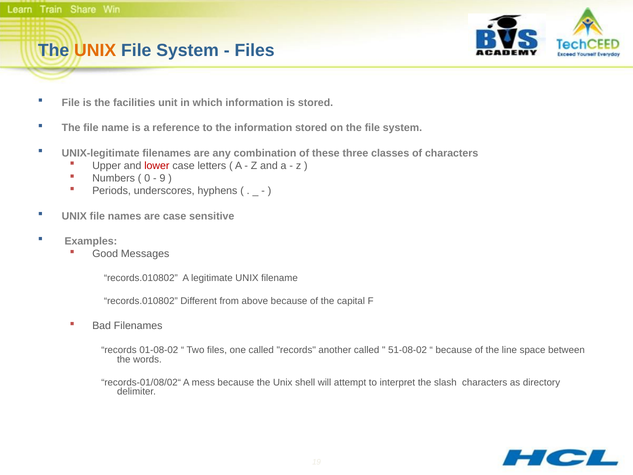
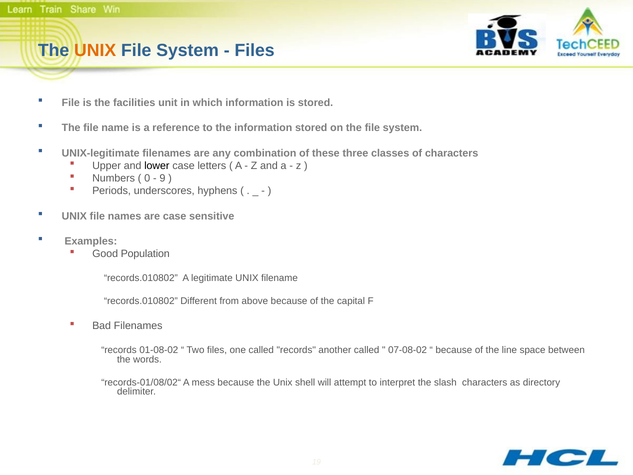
lower colour: red -> black
Messages: Messages -> Population
51-08-02: 51-08-02 -> 07-08-02
